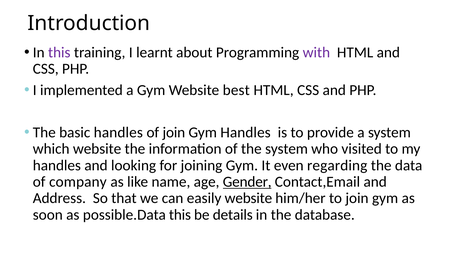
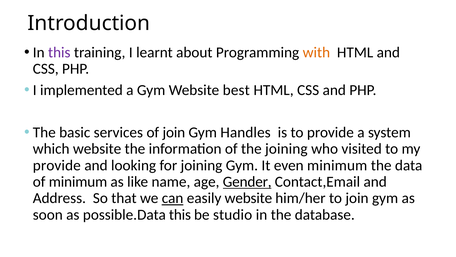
with colour: purple -> orange
basic handles: handles -> services
the system: system -> joining
handles at (57, 165): handles -> provide
even regarding: regarding -> minimum
of company: company -> minimum
can underline: none -> present
details: details -> studio
